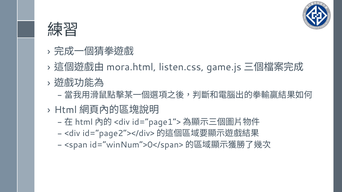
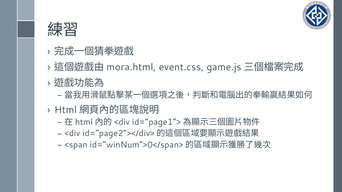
listen.css: listen.css -> event.css
